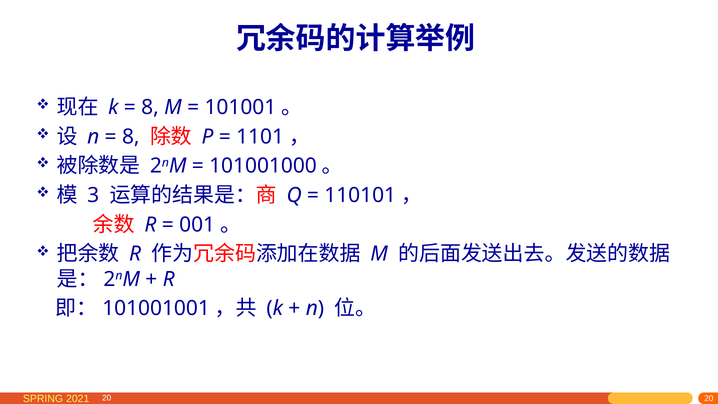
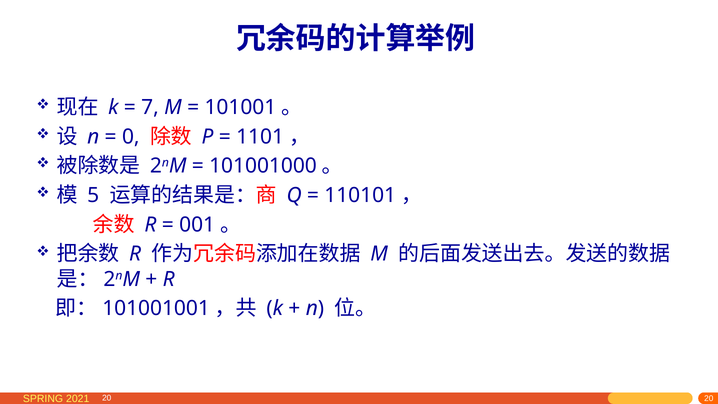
8 at (150, 107): 8 -> 7
8 at (131, 137): 8 -> 0
3: 3 -> 5
